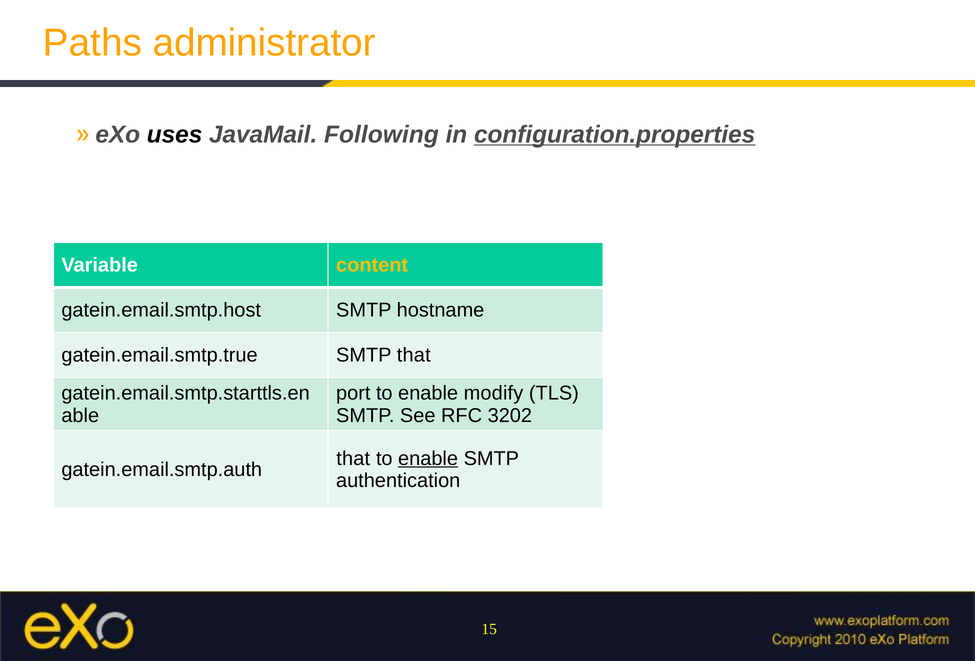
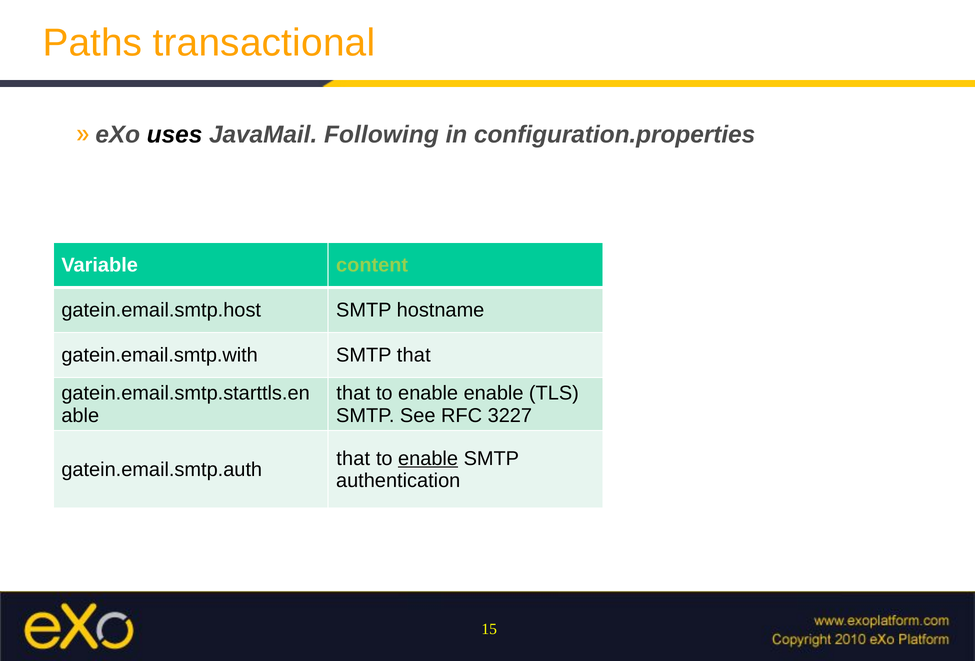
administrator: administrator -> transactional
configuration.properties underline: present -> none
content colour: yellow -> light green
gatein.email.smtp.true: gatein.email.smtp.true -> gatein.email.smtp.with
port at (353, 393): port -> that
enable modify: modify -> enable
3202: 3202 -> 3227
